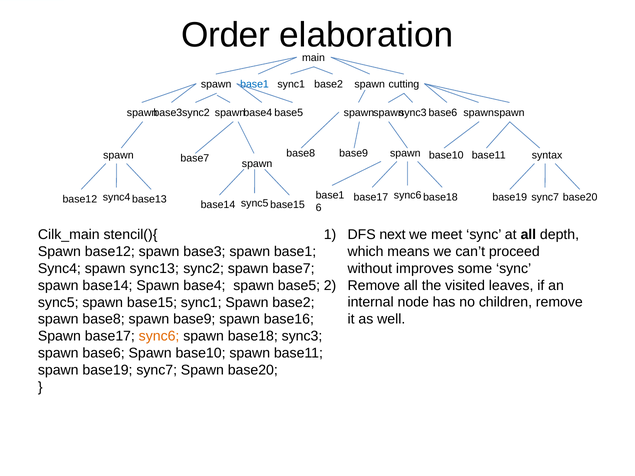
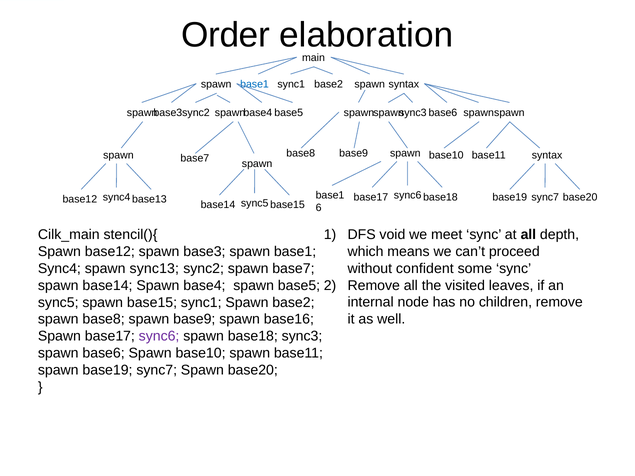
base2 cutting: cutting -> syntax
next: next -> void
improves: improves -> confident
sync6 at (159, 336) colour: orange -> purple
